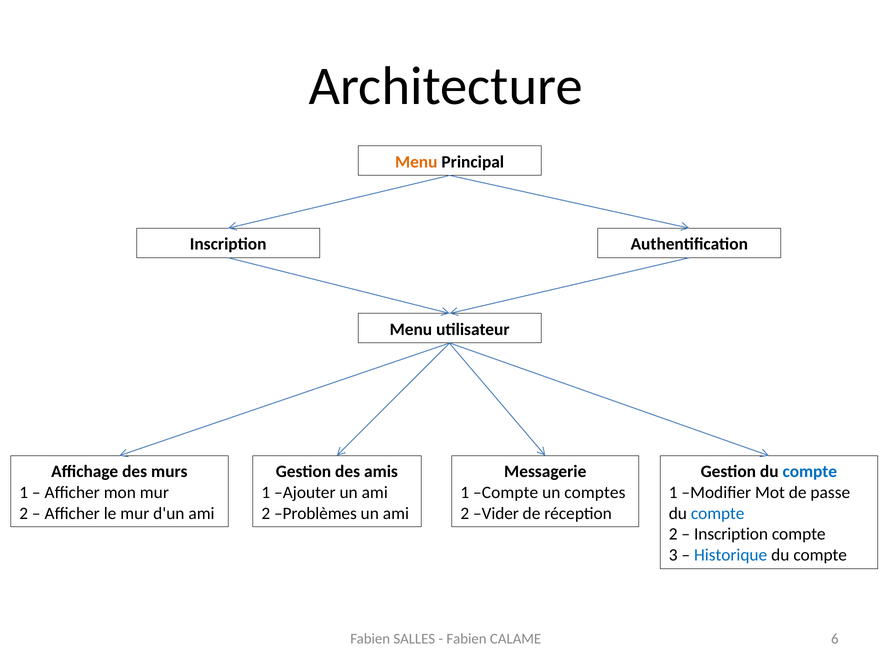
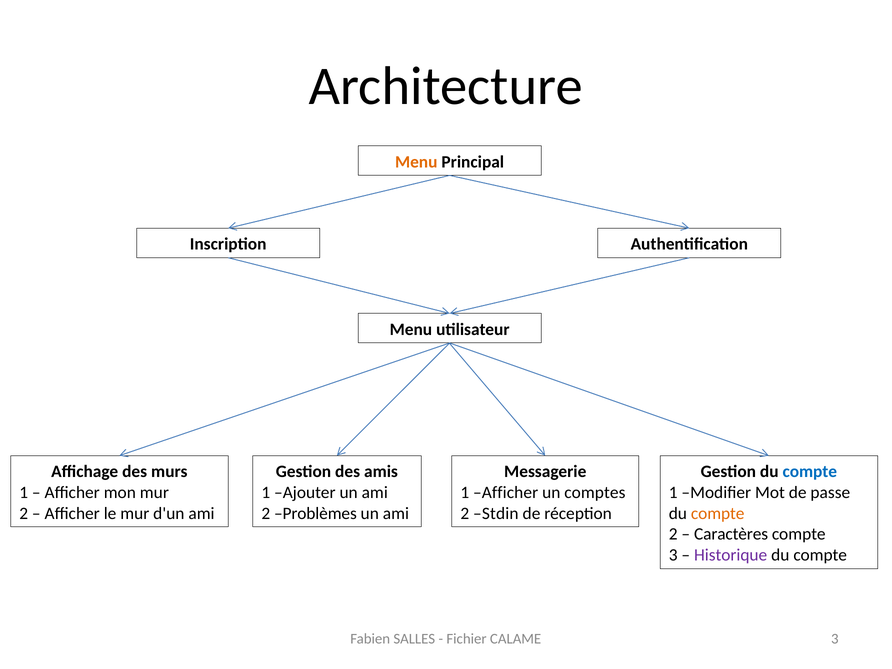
1 Compte: Compte -> Afficher
Vider: Vider -> Stdin
compte at (718, 513) colour: blue -> orange
Inscription at (731, 534): Inscription -> Caractères
Historique colour: blue -> purple
Fabien at (467, 639): Fabien -> Fichier
CALAME 6: 6 -> 3
